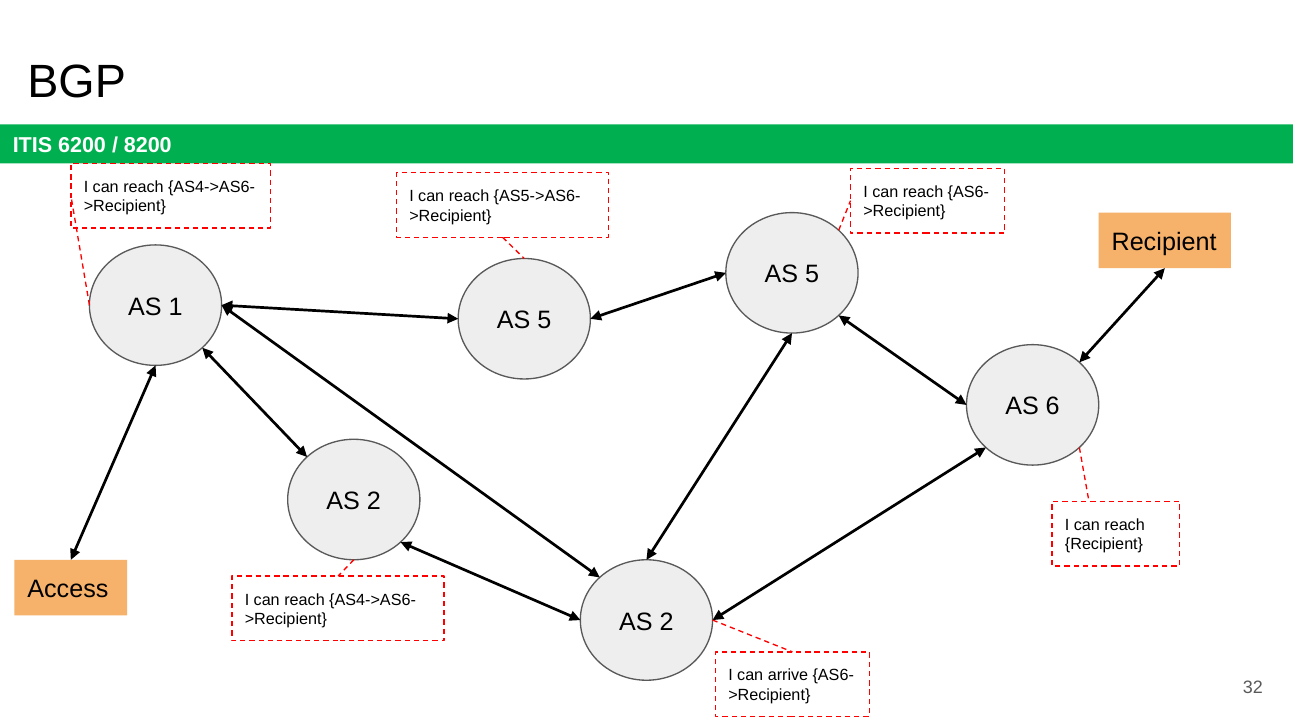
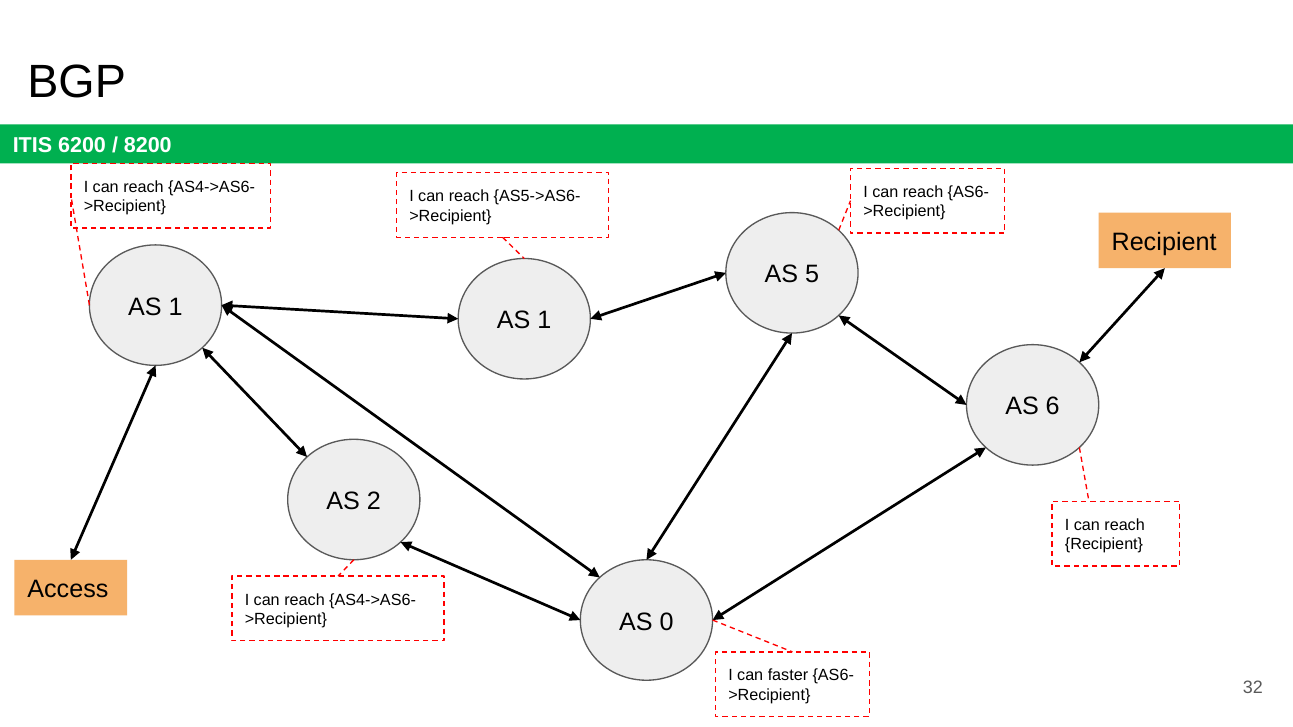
5 at (544, 321): 5 -> 1
2 at (667, 622): 2 -> 0
arrive: arrive -> faster
